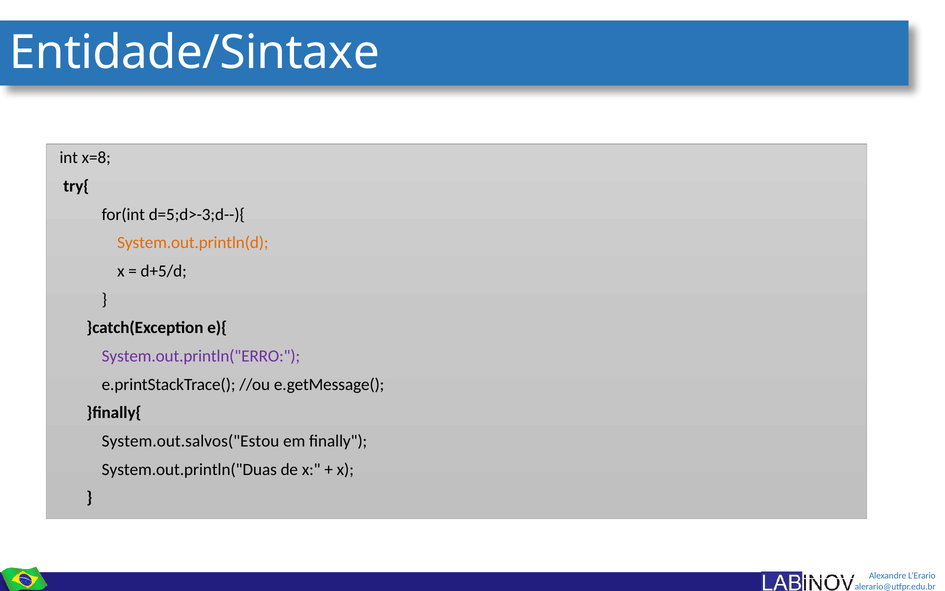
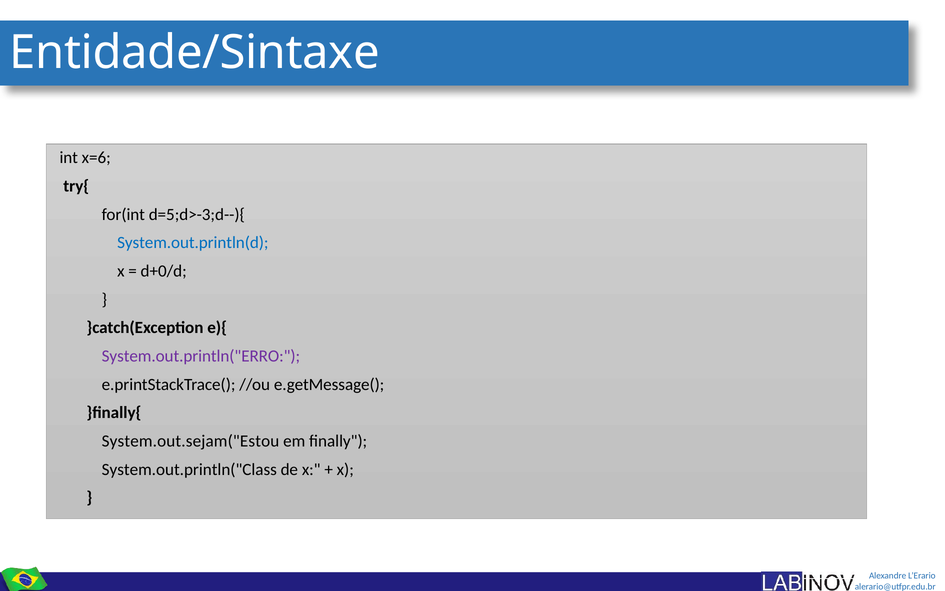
x=8: x=8 -> x=6
System.out.println(d colour: orange -> blue
d+5/d: d+5/d -> d+0/d
System.out.salvos("Estou: System.out.salvos("Estou -> System.out.sejam("Estou
System.out.println("Duas: System.out.println("Duas -> System.out.println("Class
